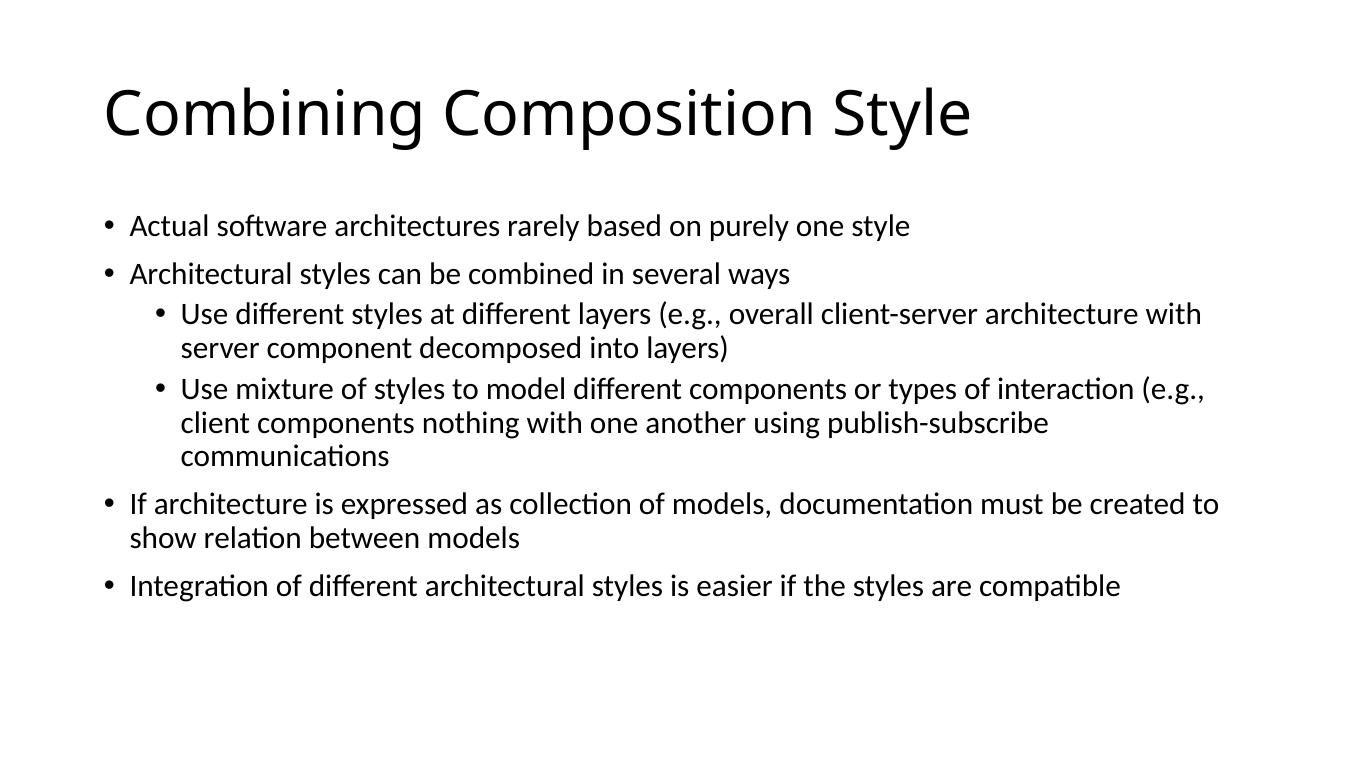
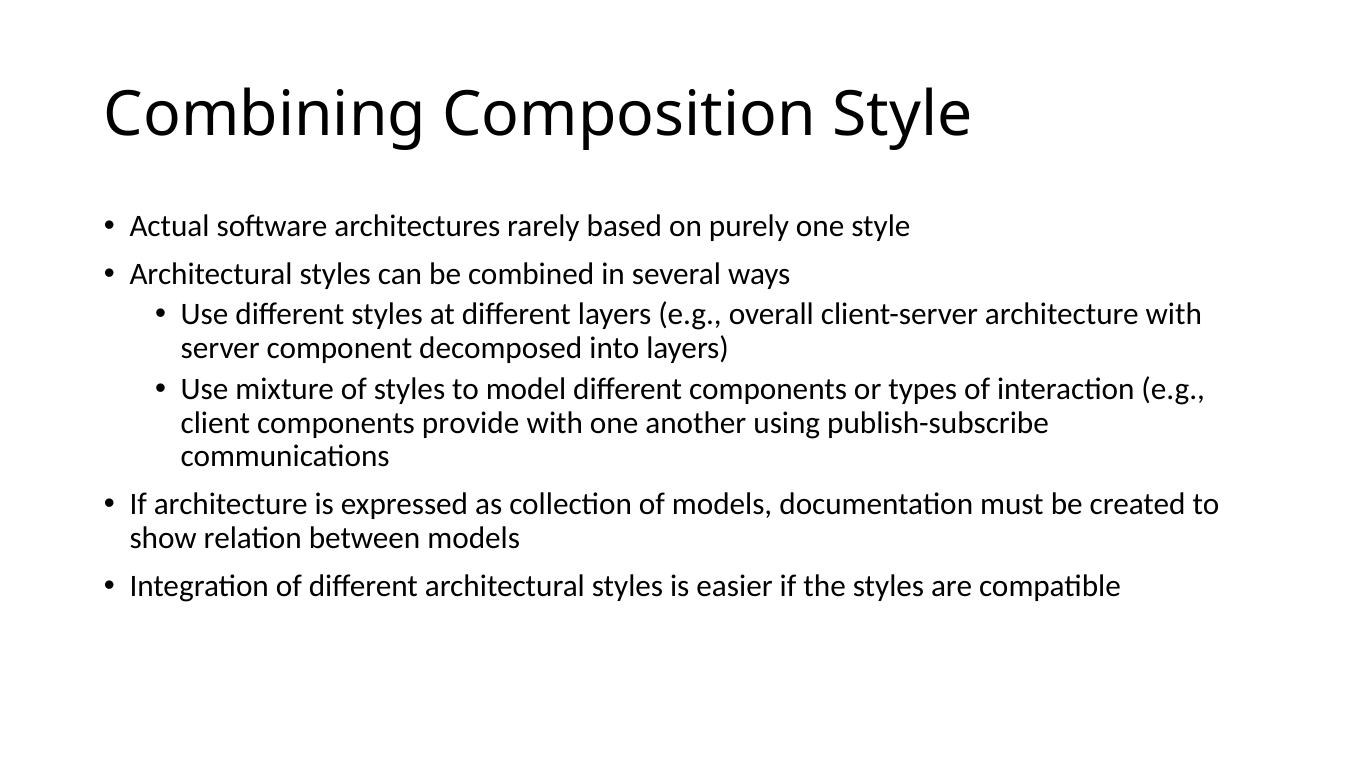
nothing: nothing -> provide
